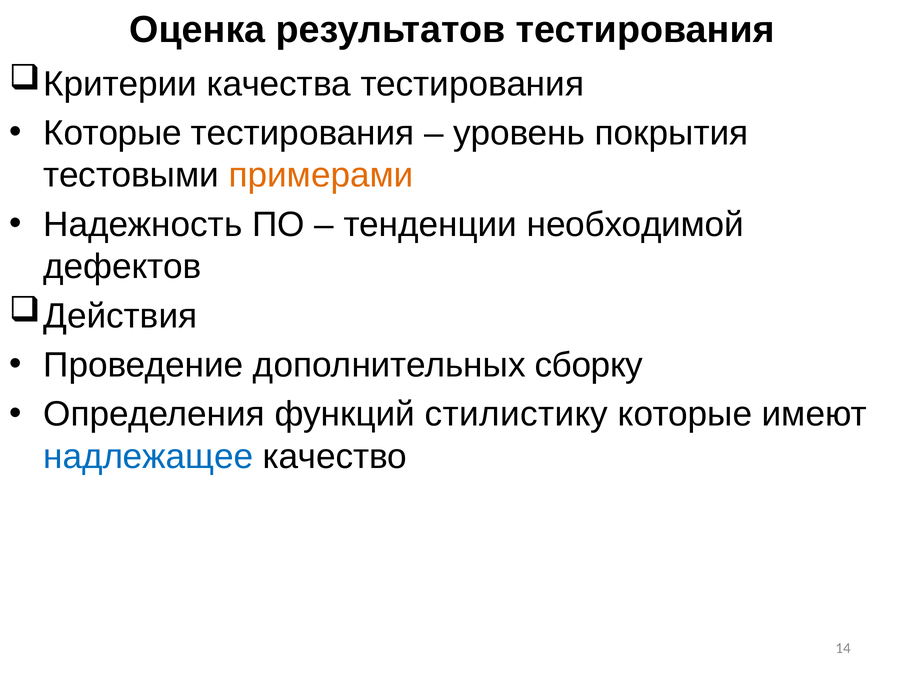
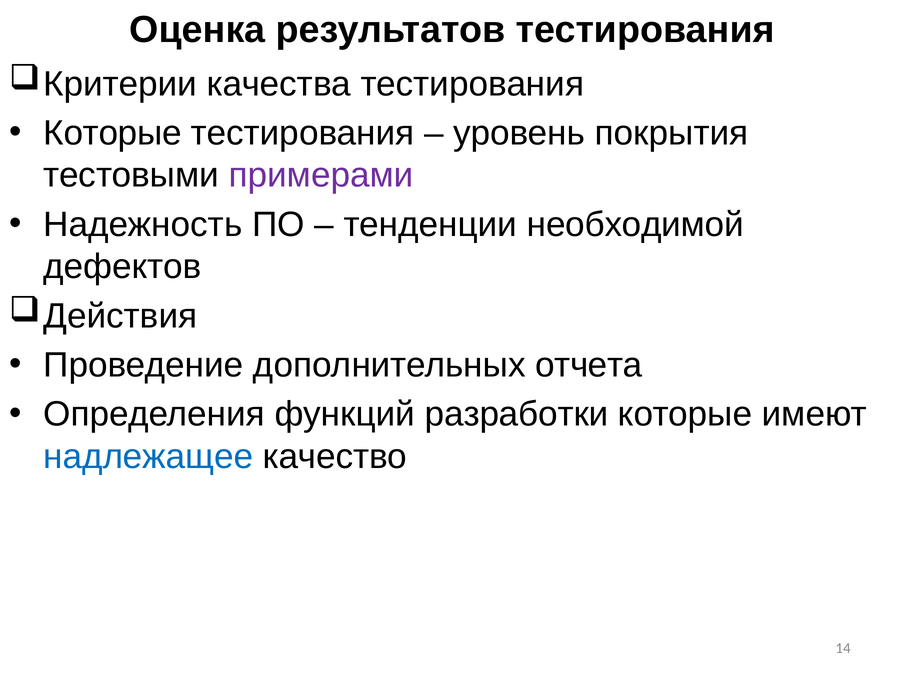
примерами colour: orange -> purple
сборку: сборку -> отчета
стилистику: стилистику -> разработки
